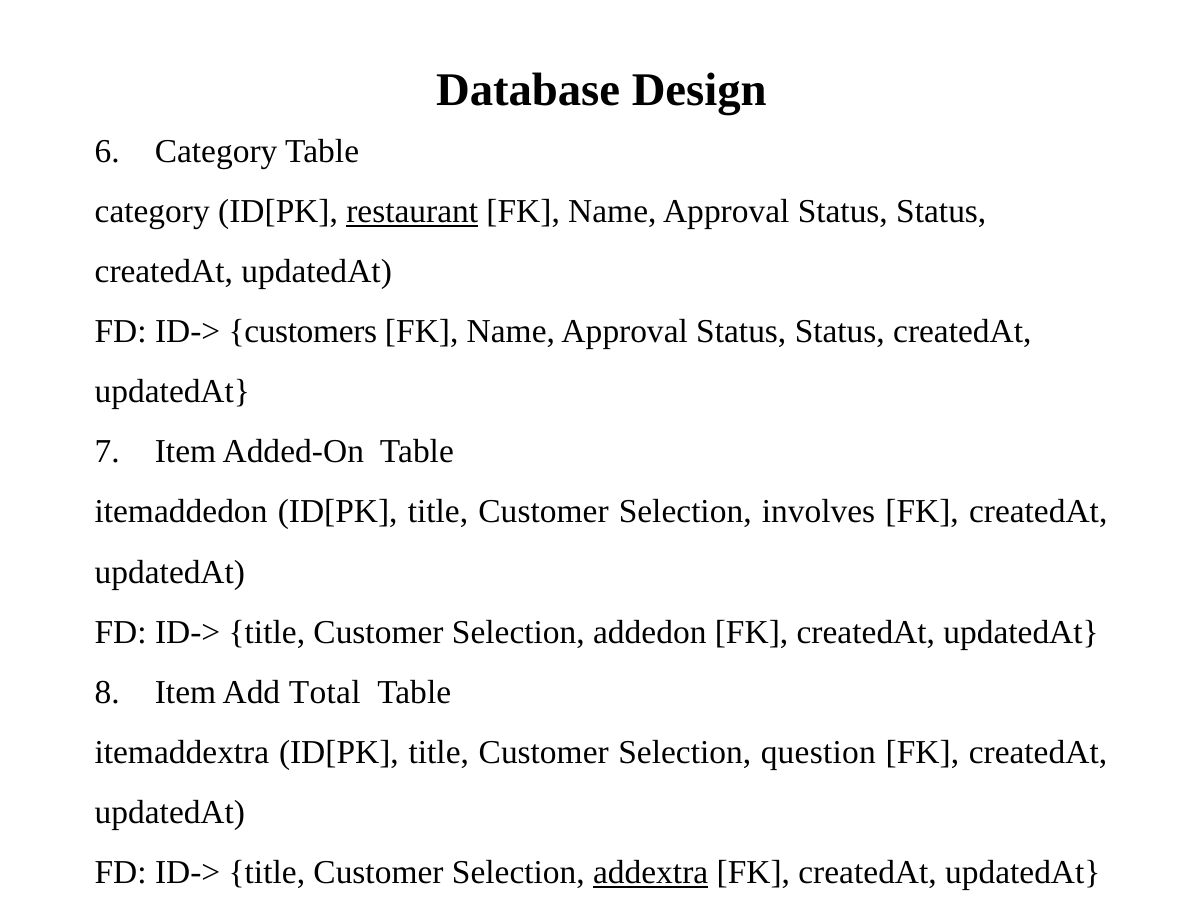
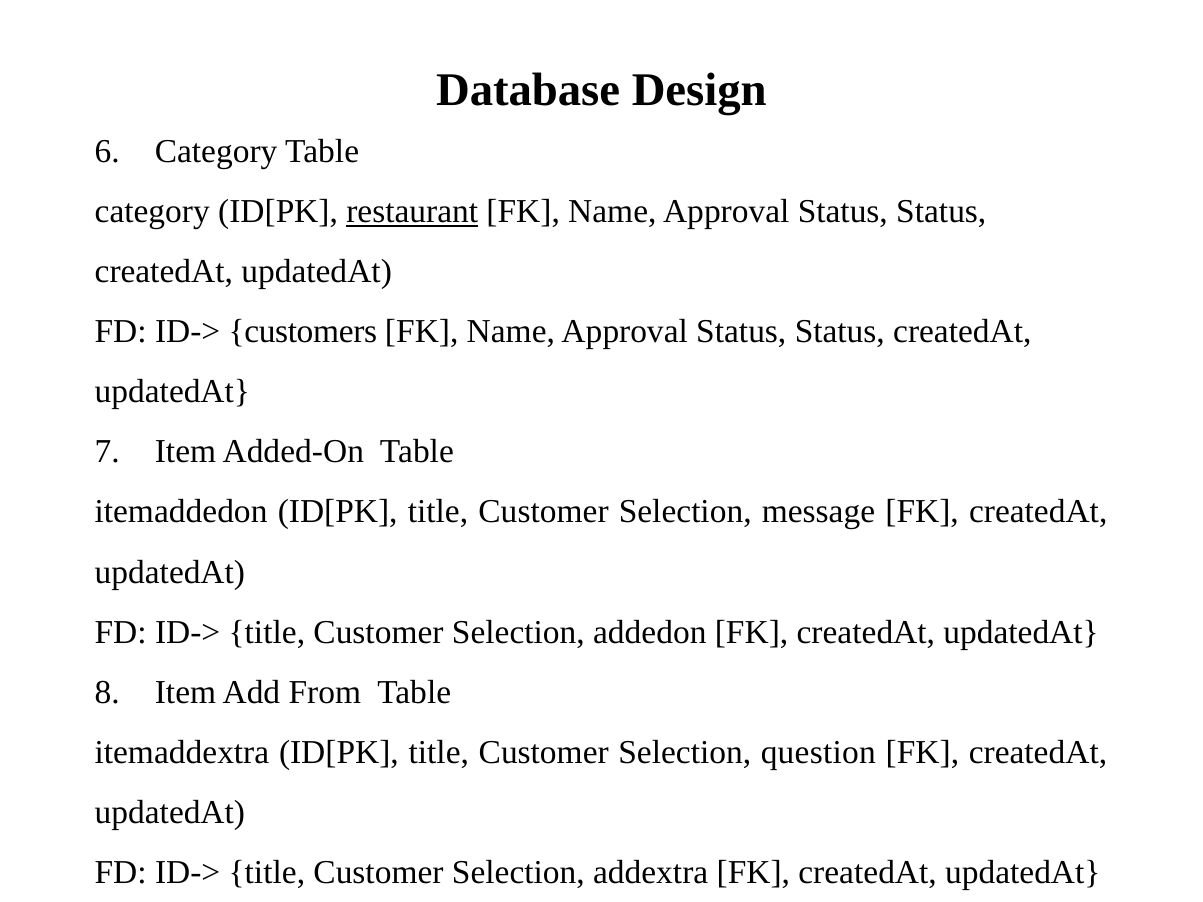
involves: involves -> message
Total: Total -> From
addextra underline: present -> none
